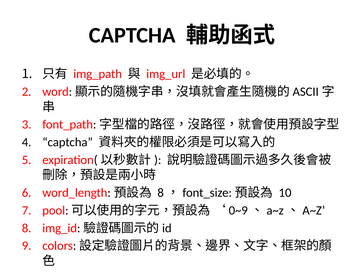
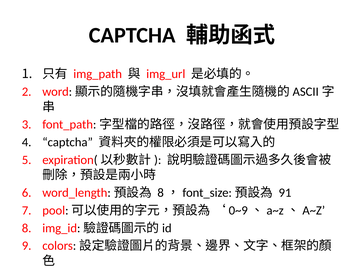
10: 10 -> 91
